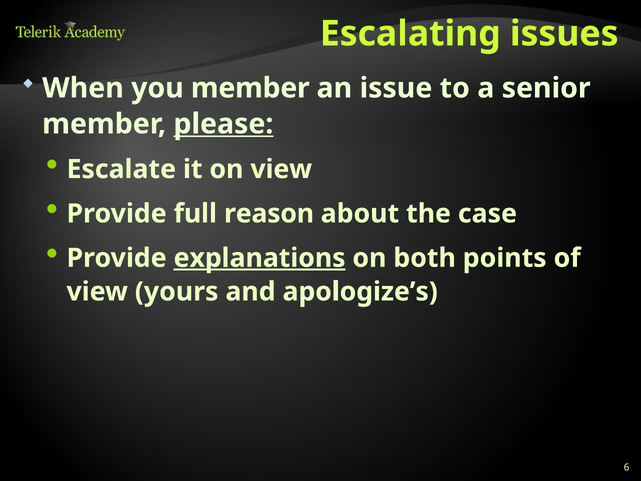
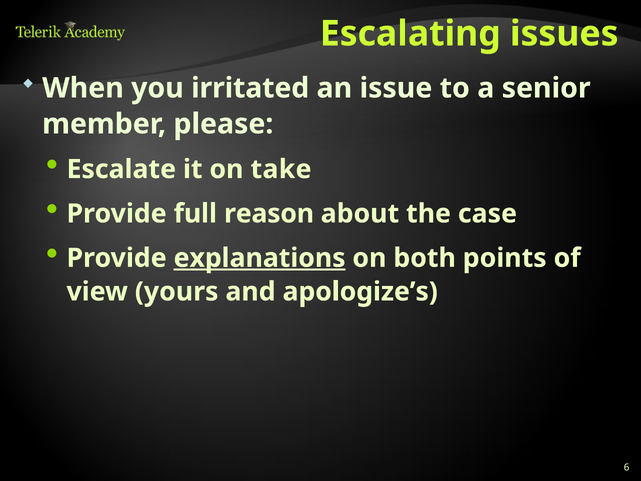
you member: member -> irritated
please underline: present -> none
on view: view -> take
